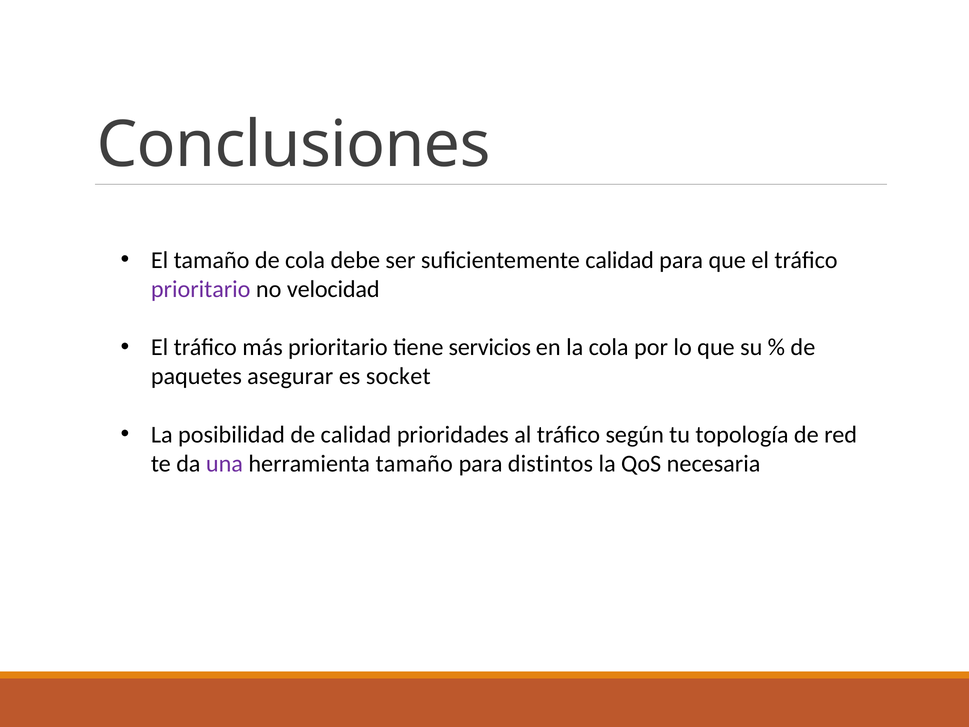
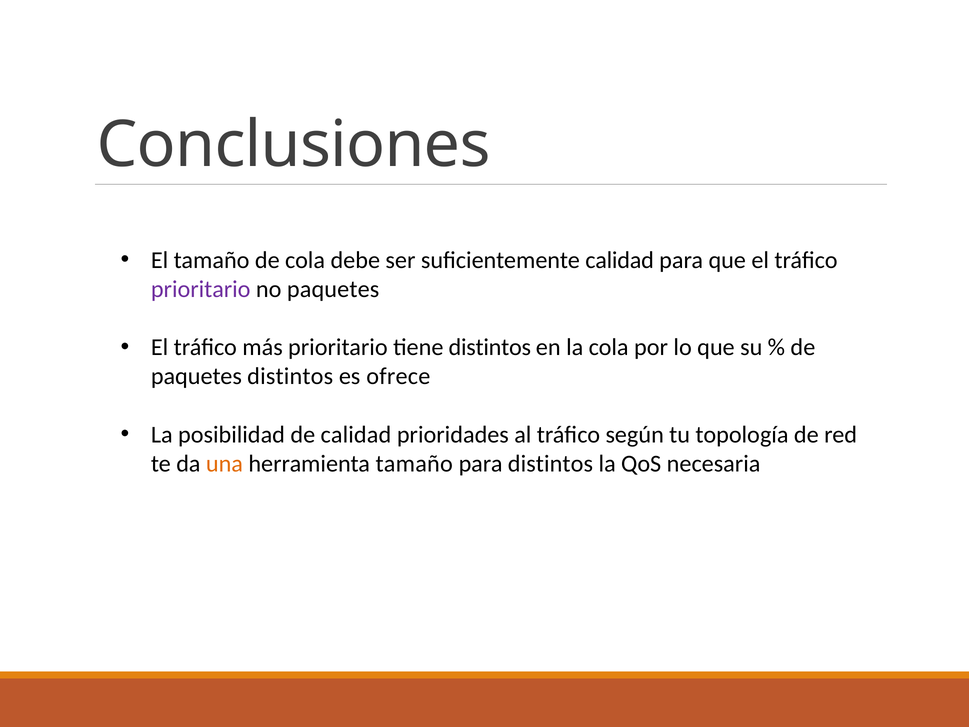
no velocidad: velocidad -> paquetes
tiene servicios: servicios -> distintos
paquetes asegurar: asegurar -> distintos
socket: socket -> ofrece
una colour: purple -> orange
